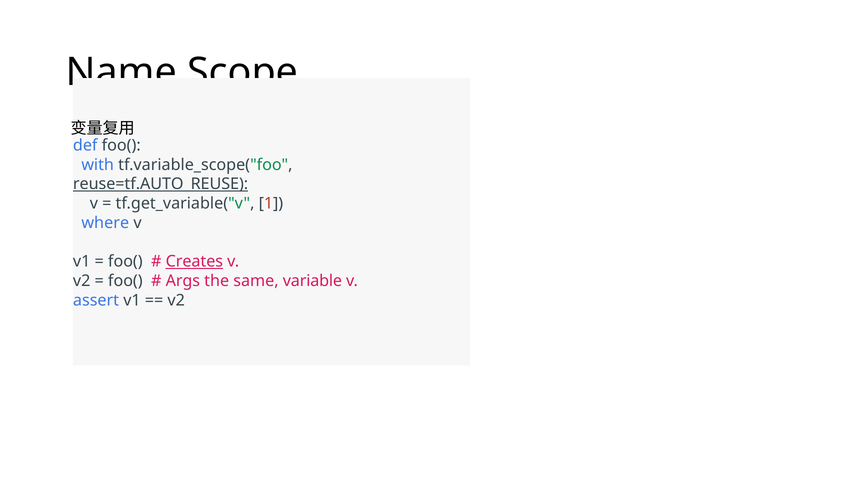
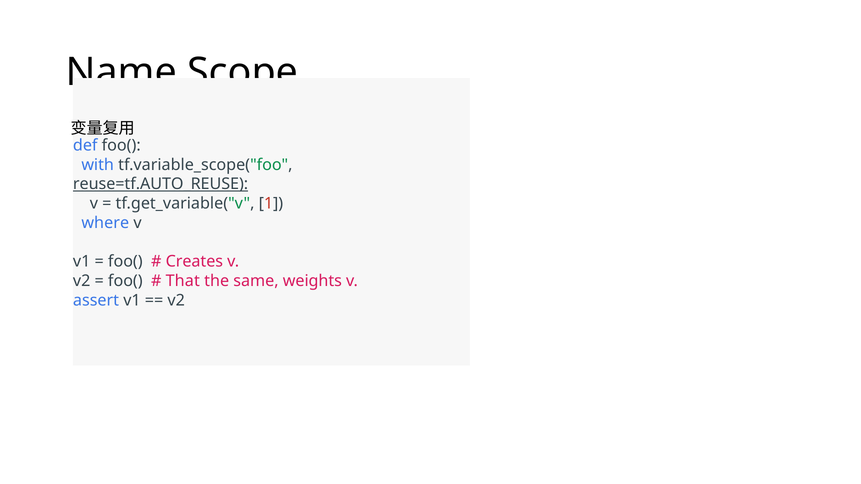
Creates underline: present -> none
Args: Args -> That
variable: variable -> weights
